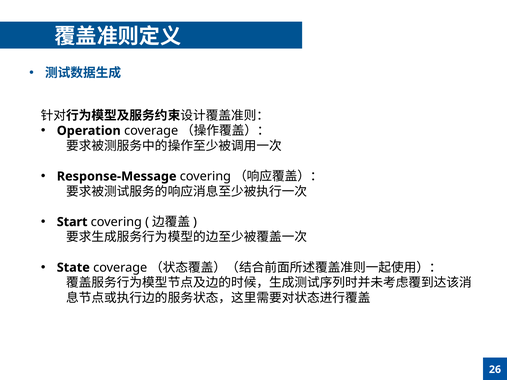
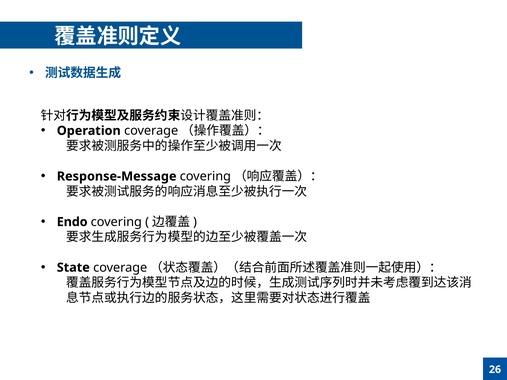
Start: Start -> Endo
